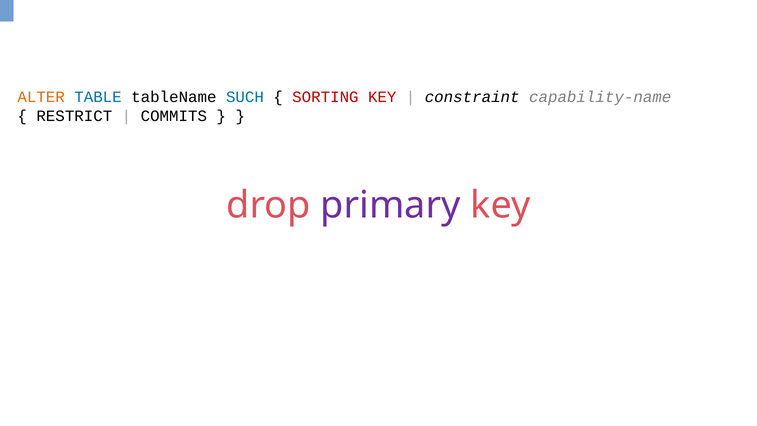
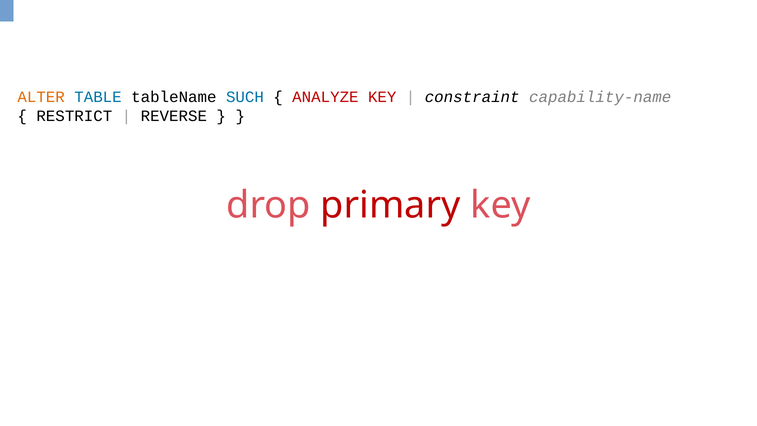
SORTING: SORTING -> ANALYZE
COMMITS: COMMITS -> REVERSE
primary colour: purple -> red
